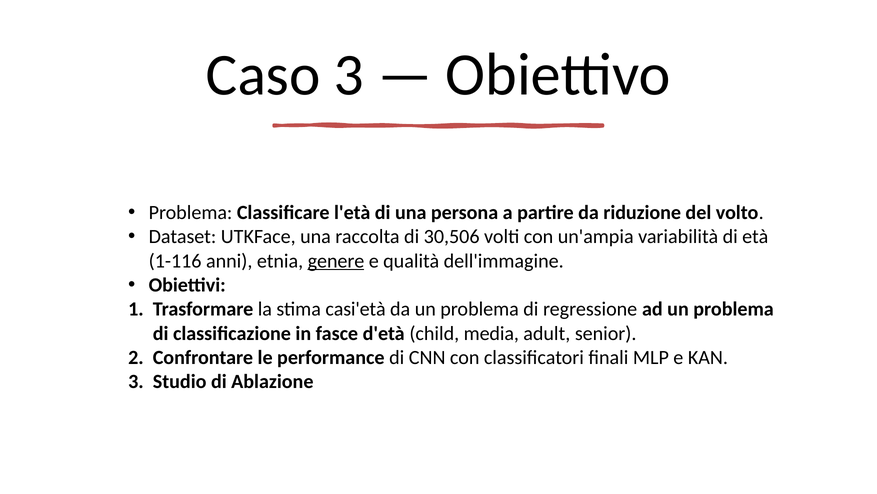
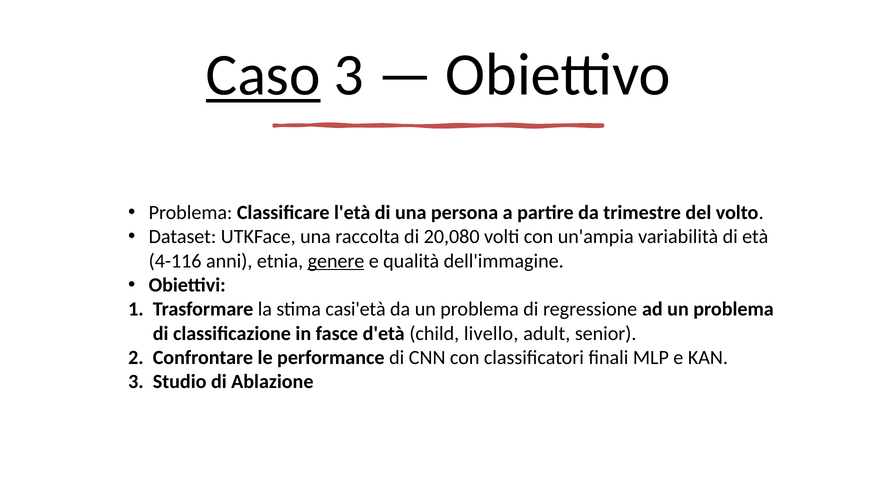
Caso underline: none -> present
riduzione: riduzione -> trimestre
30,506: 30,506 -> 20,080
1-116: 1-116 -> 4-116
media: media -> livello
